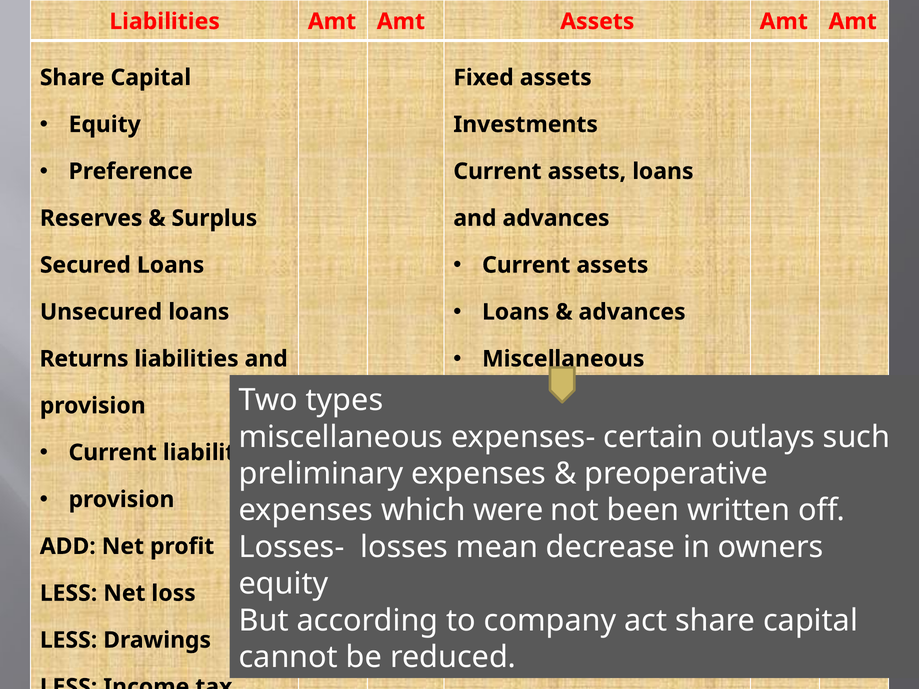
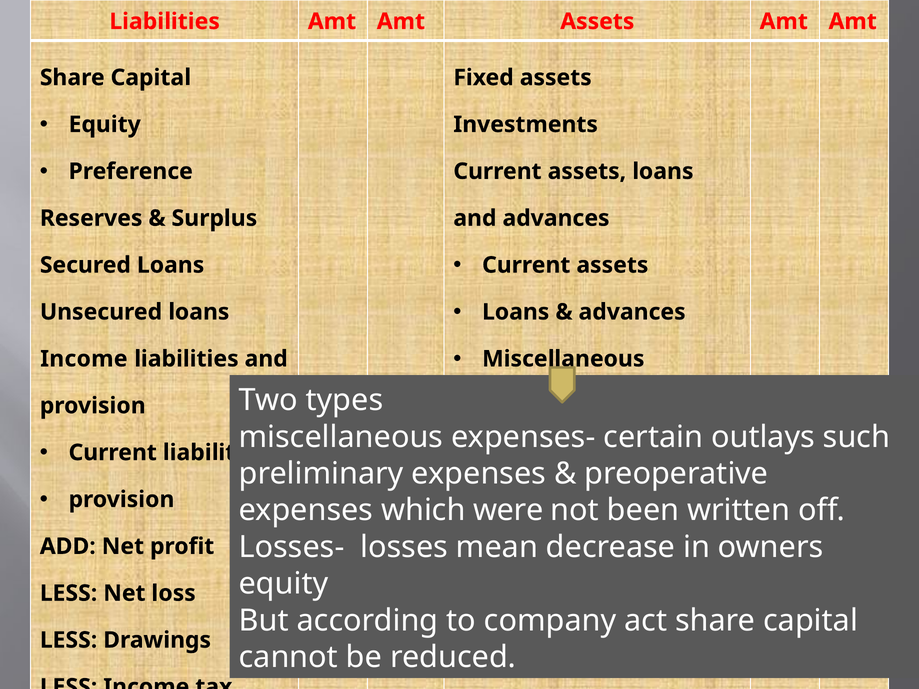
Returns at (84, 359): Returns -> Income
